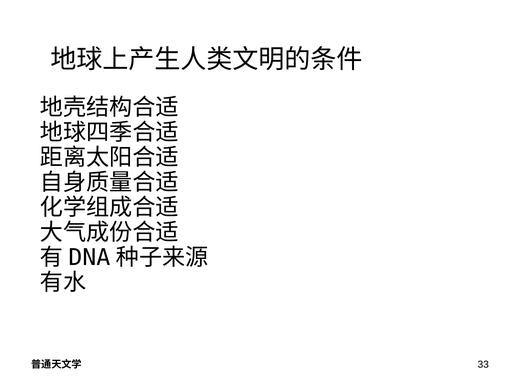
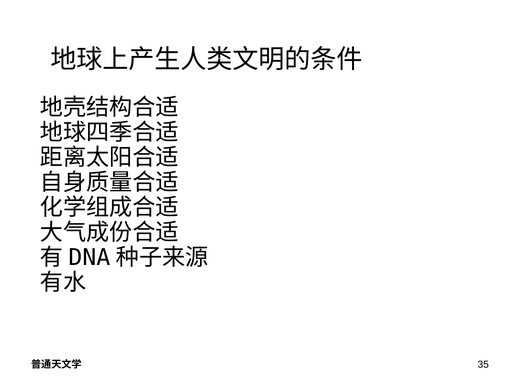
33: 33 -> 35
